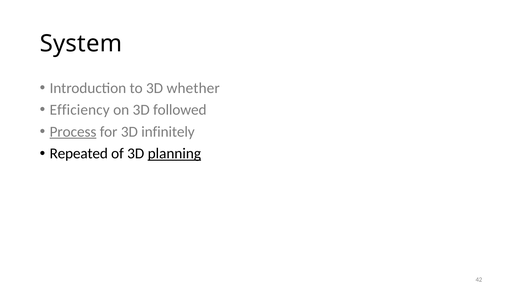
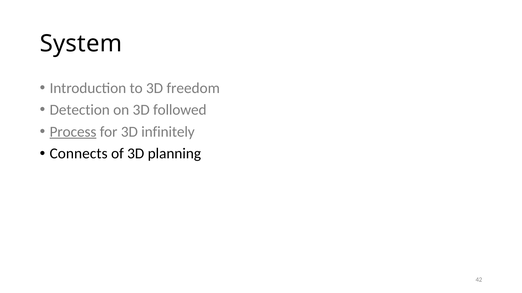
whether: whether -> freedom
Efficiency: Efficiency -> Detection
Repeated: Repeated -> Connects
planning underline: present -> none
